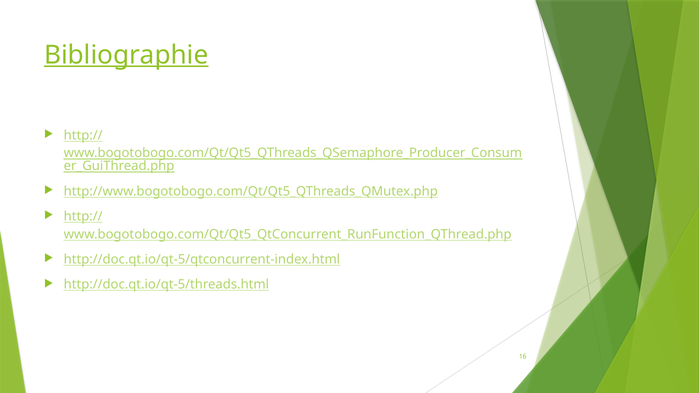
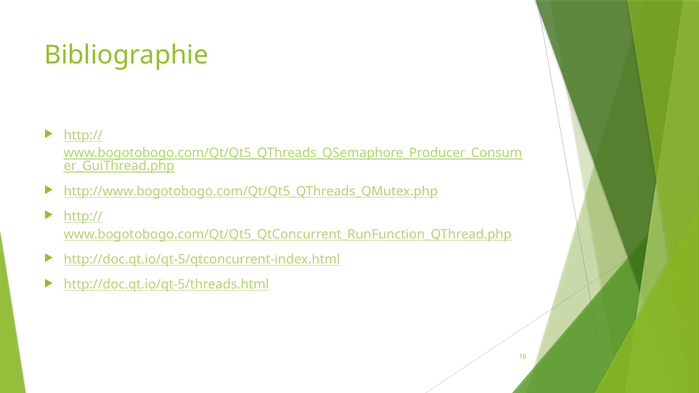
Bibliographie underline: present -> none
